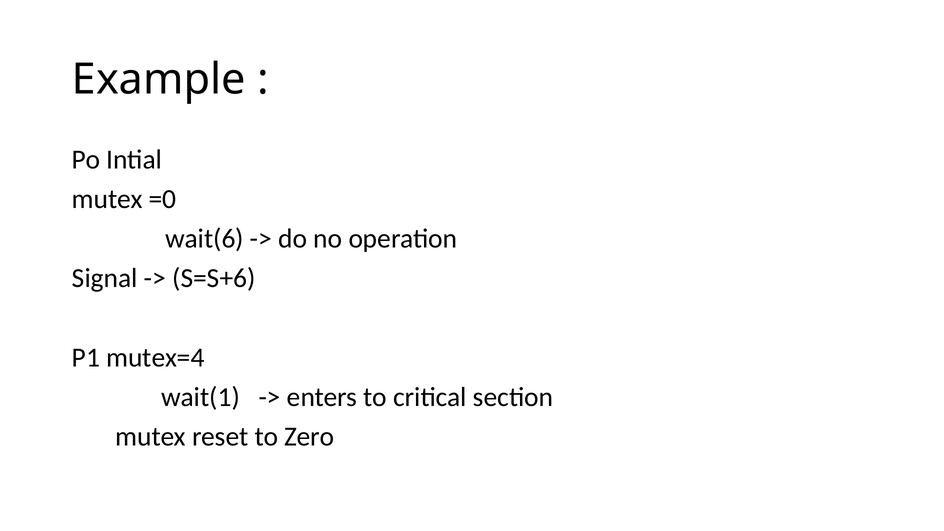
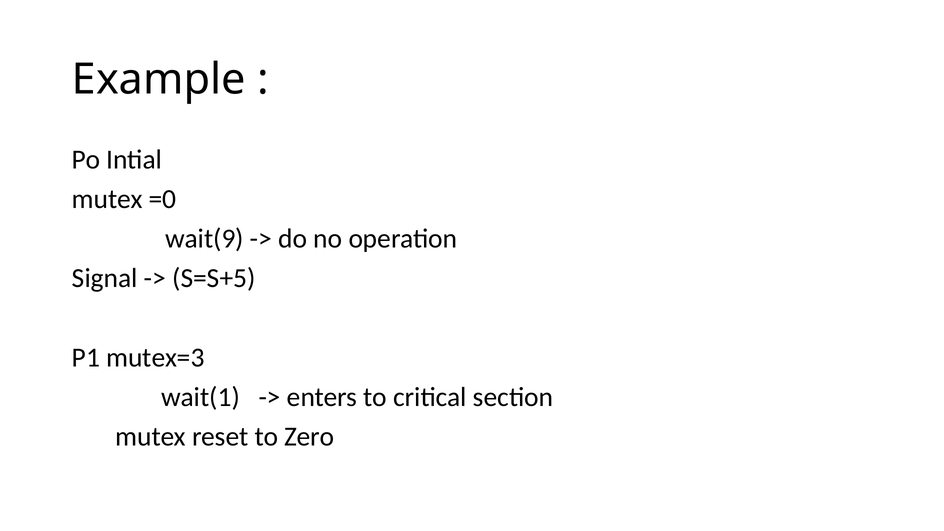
wait(6: wait(6 -> wait(9
S=S+6: S=S+6 -> S=S+5
mutex=4: mutex=4 -> mutex=3
